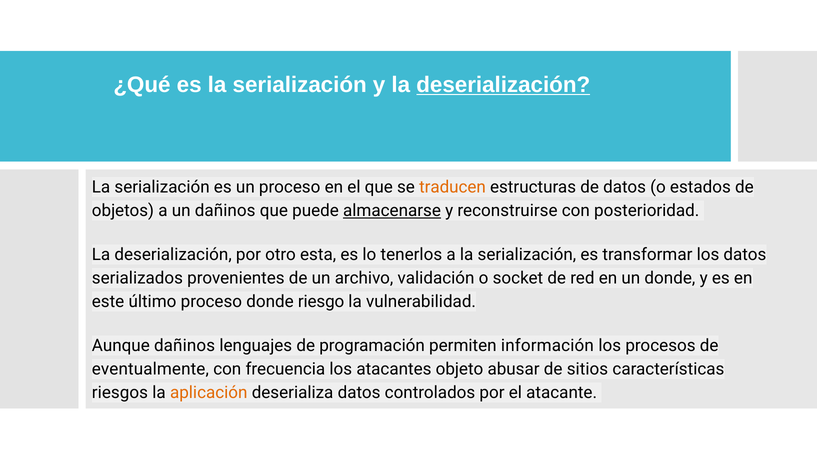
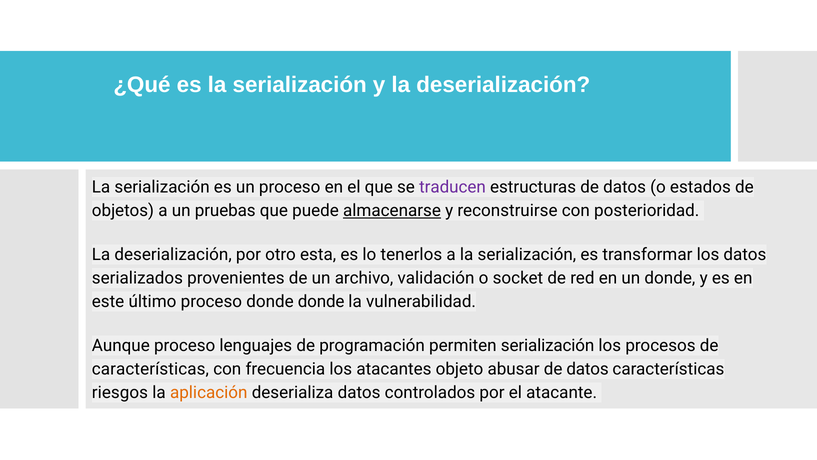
deserialización at (503, 85) underline: present -> none
traducen colour: orange -> purple
un dañinos: dañinos -> pruebas
donde riesgo: riesgo -> donde
Aunque dañinos: dañinos -> proceso
permiten información: información -> serialización
eventualmente at (150, 369): eventualmente -> características
abusar de sitios: sitios -> datos
